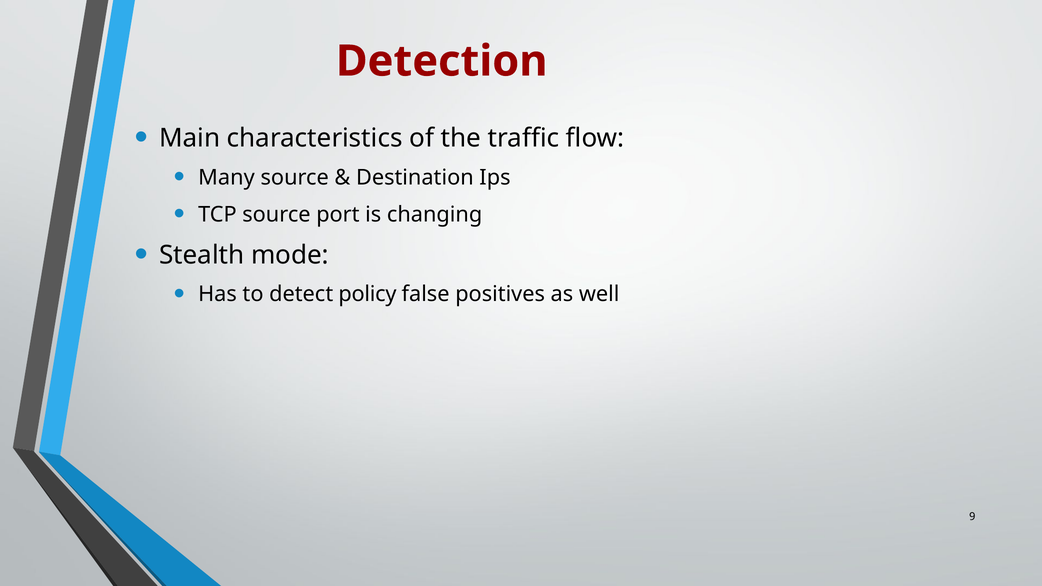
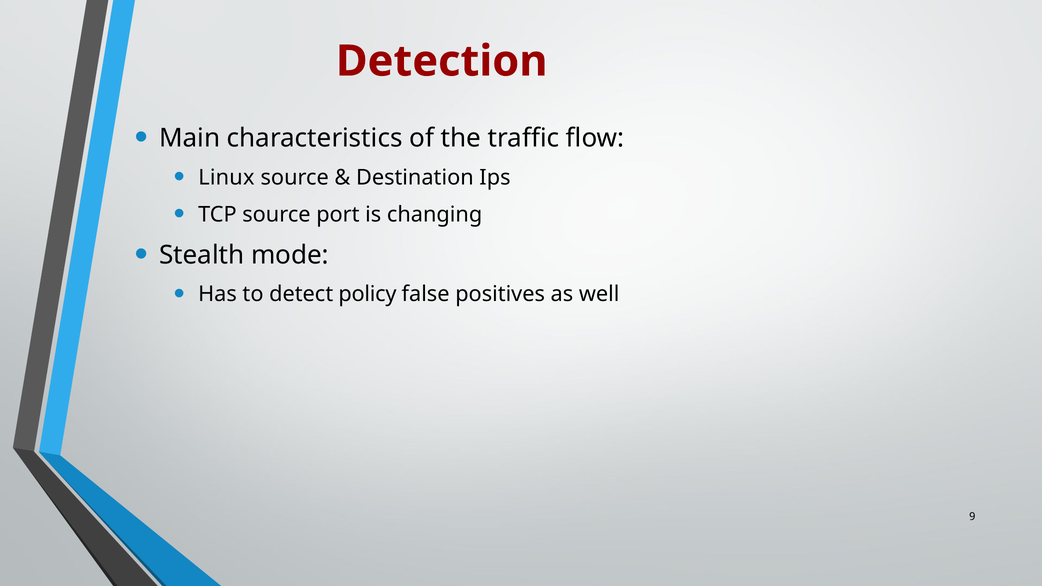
Many: Many -> Linux
